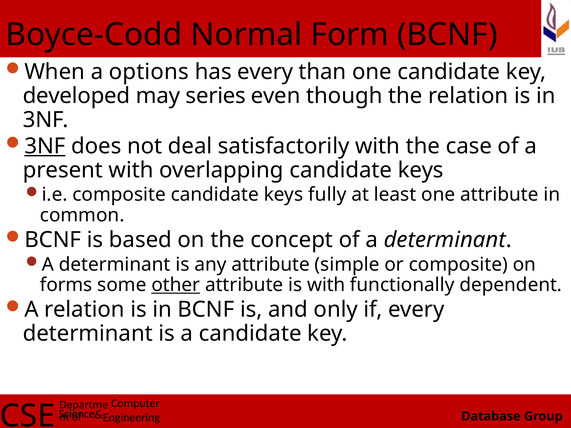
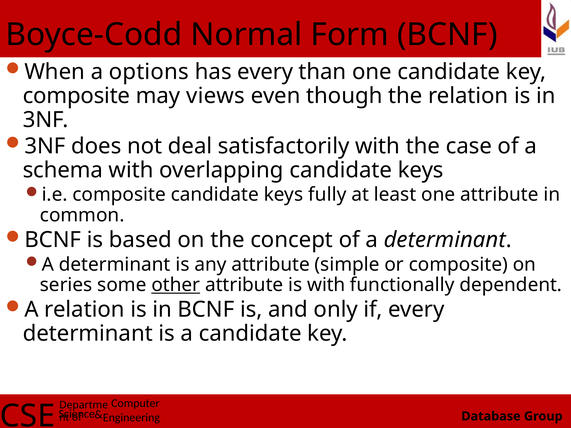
developed at (76, 96): developed -> composite
series: series -> views
3NF at (45, 146) underline: present -> none
present: present -> schema
forms: forms -> series
